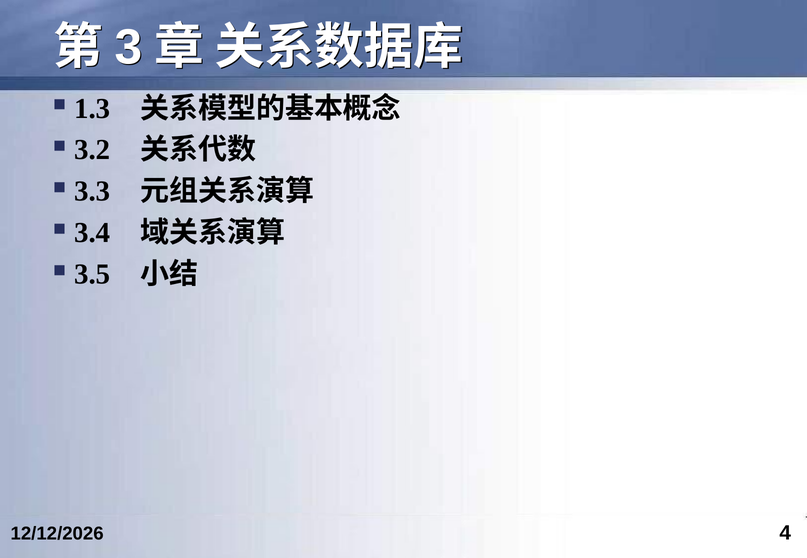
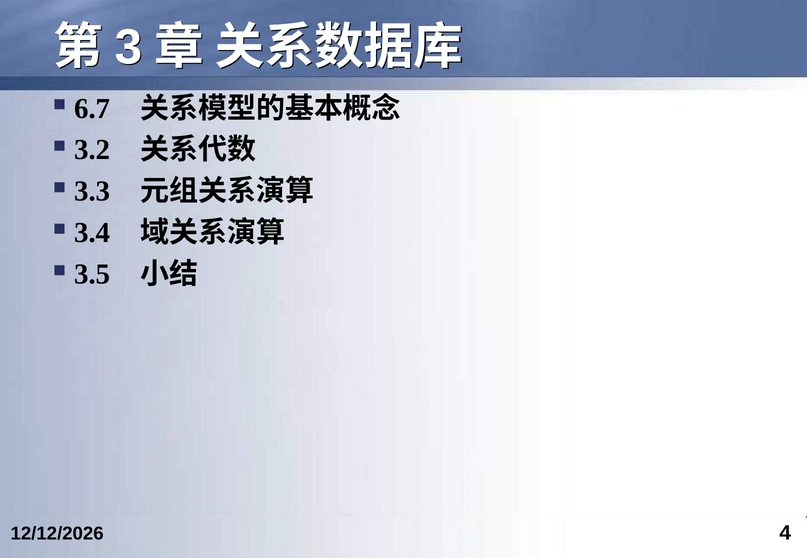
1.3: 1.3 -> 6.7
